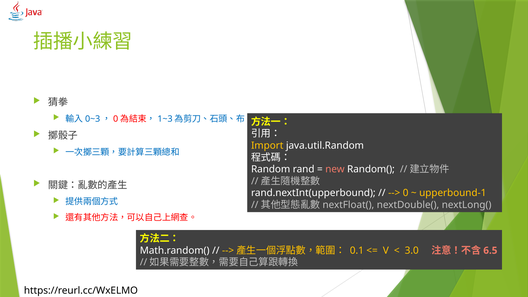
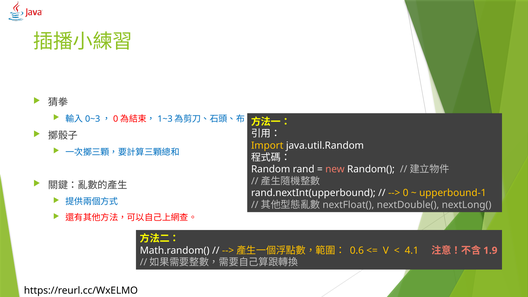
0.1: 0.1 -> 0.6
3.0: 3.0 -> 4.1
6.5: 6.5 -> 1.9
